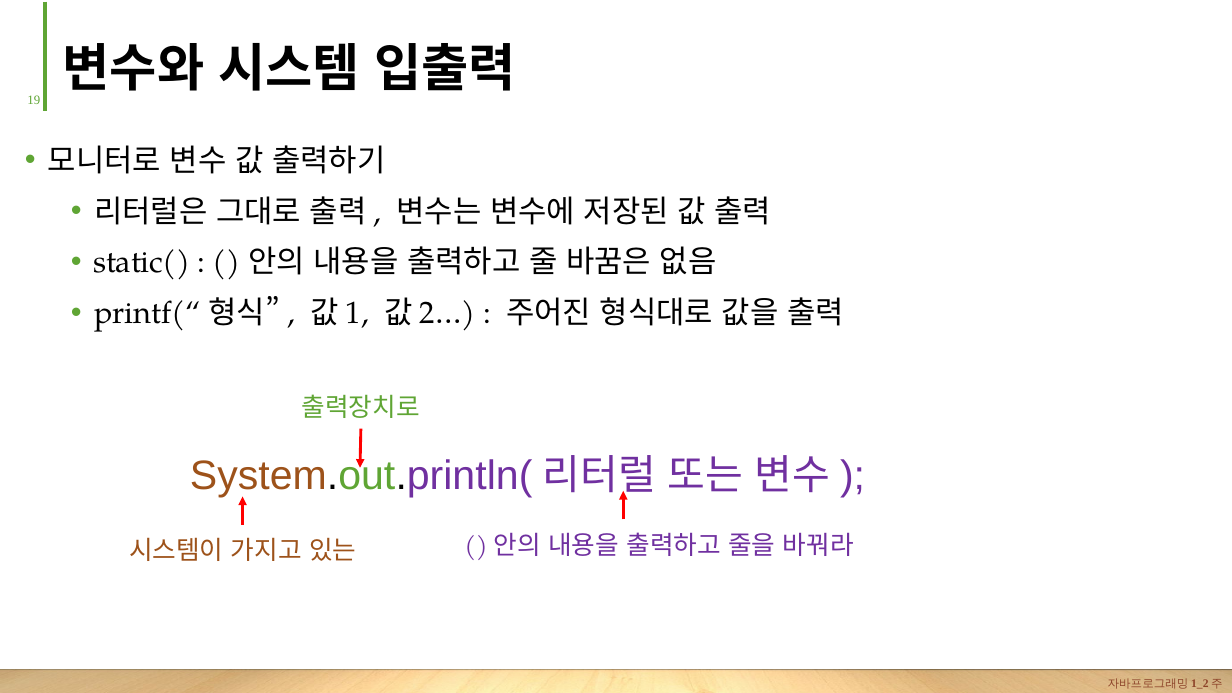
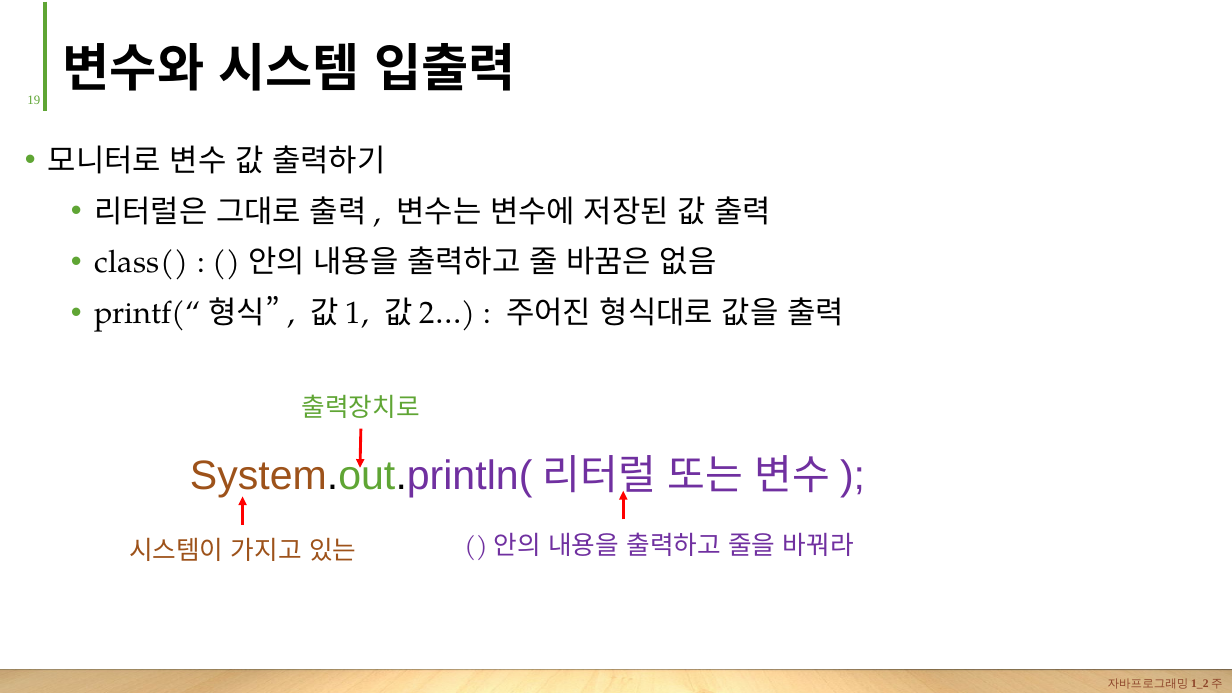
static(: static( -> class(
